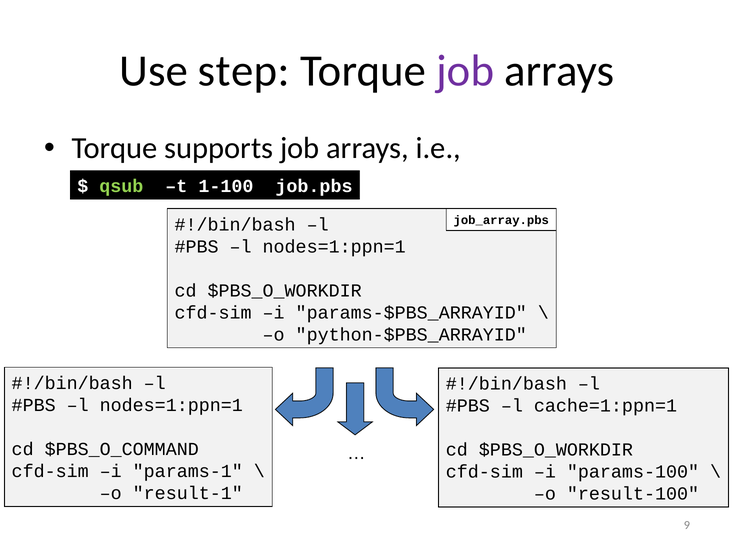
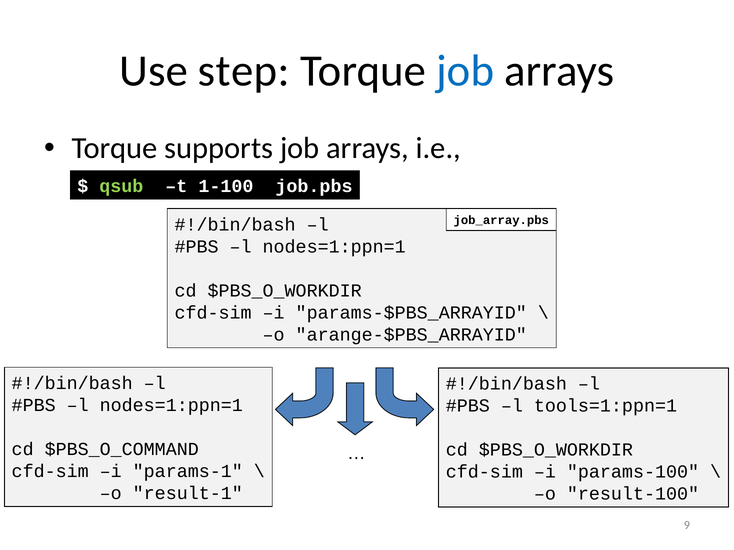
job at (465, 71) colour: purple -> blue
python-$PBS_ARRAYID: python-$PBS_ARRAYID -> arange-$PBS_ARRAYID
cache=1:ppn=1: cache=1:ppn=1 -> tools=1:ppn=1
